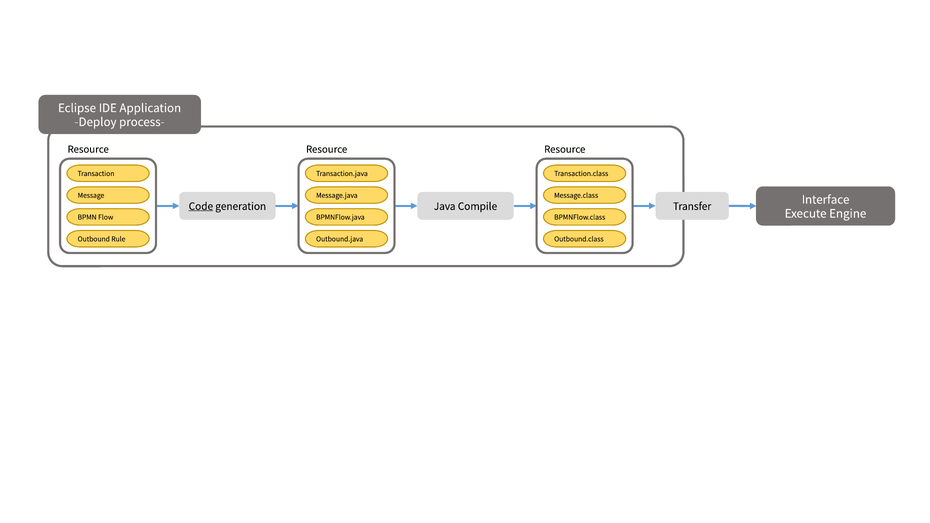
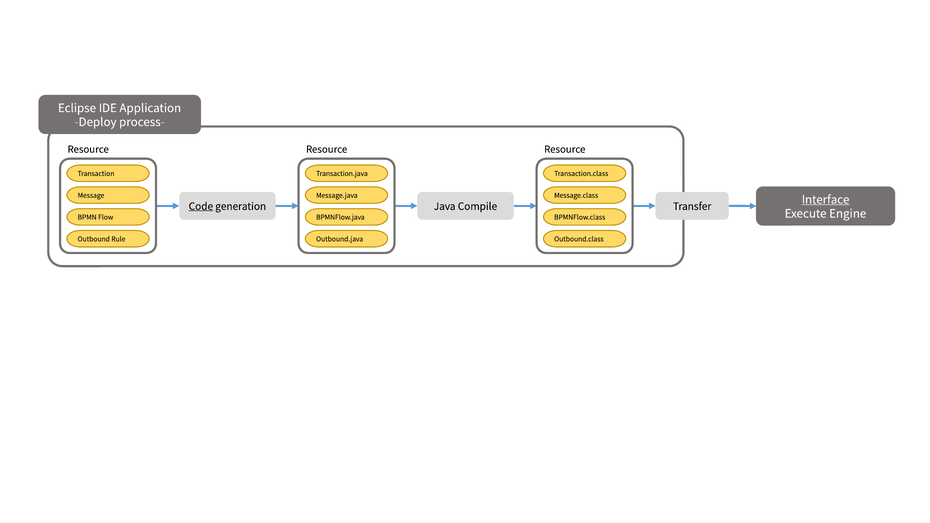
Interface underline: none -> present
